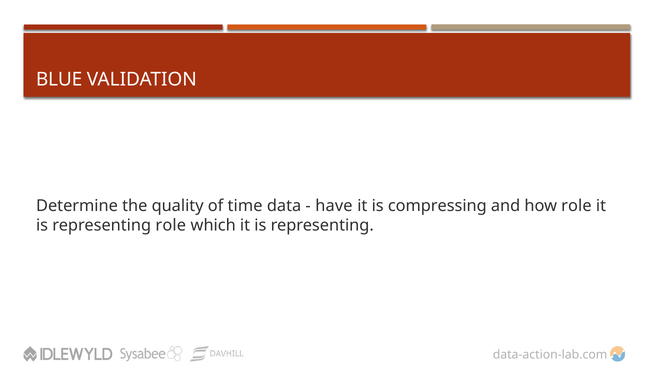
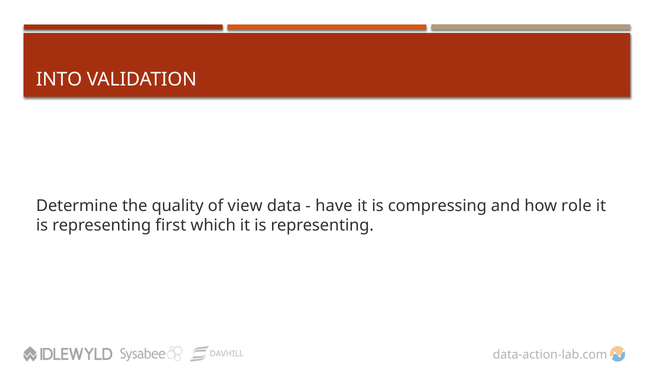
BLUE: BLUE -> INTO
time: time -> view
representing role: role -> first
